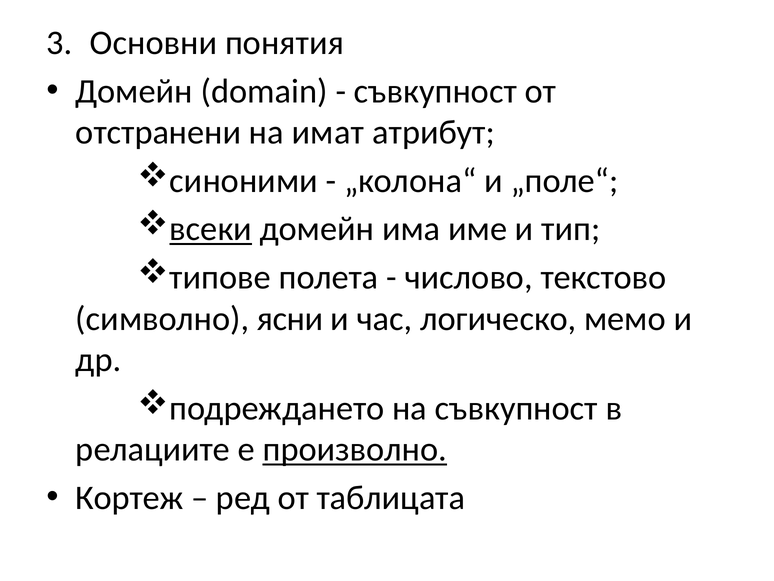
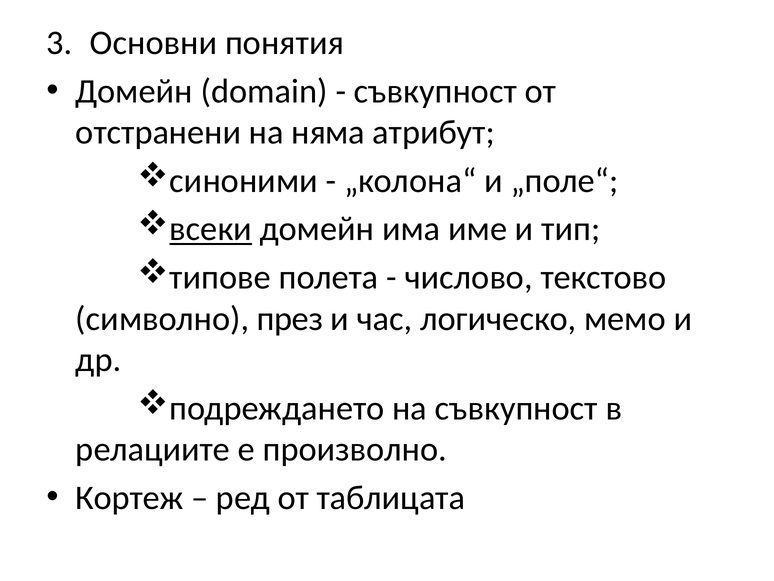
имат: имат -> няма
ясни: ясни -> през
произволно underline: present -> none
